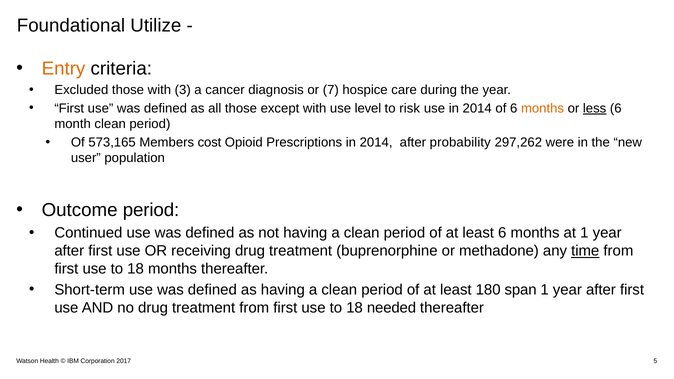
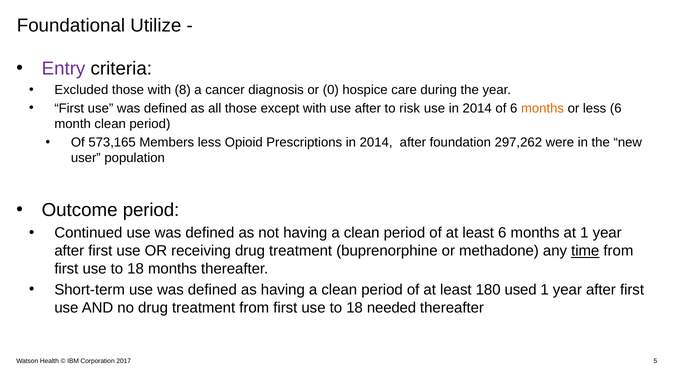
Entry colour: orange -> purple
3: 3 -> 8
7: 7 -> 0
use level: level -> after
less at (595, 108) underline: present -> none
Members cost: cost -> less
probability: probability -> foundation
span: span -> used
